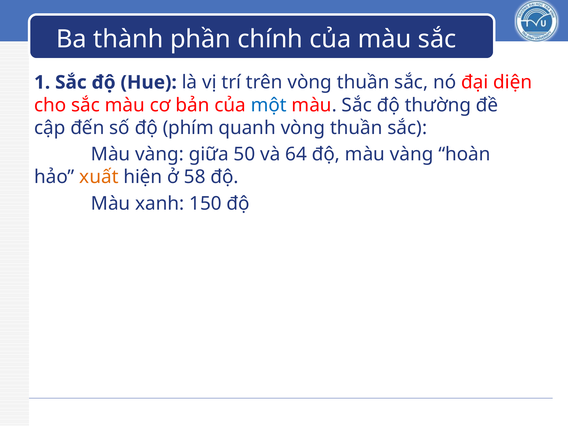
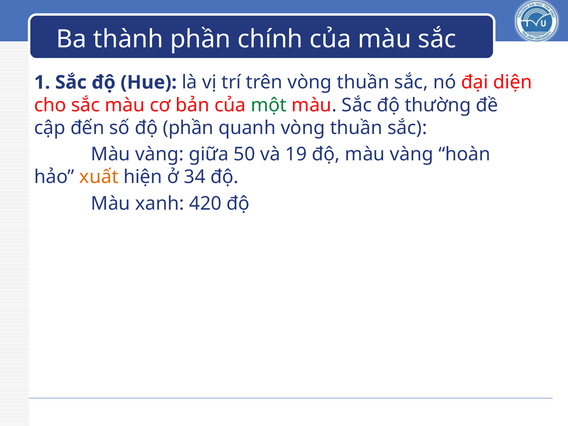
một colour: blue -> green
độ phím: phím -> phần
64: 64 -> 19
58: 58 -> 34
150: 150 -> 420
